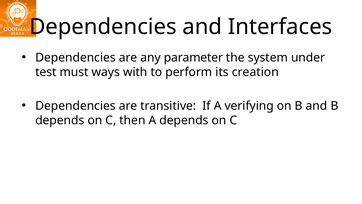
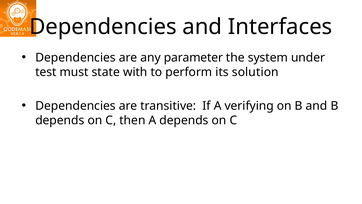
ways: ways -> state
creation: creation -> solution
